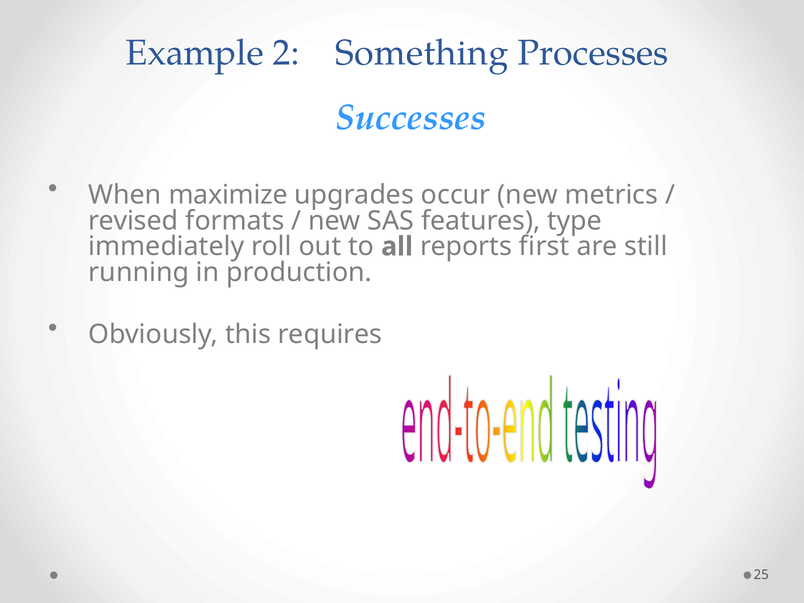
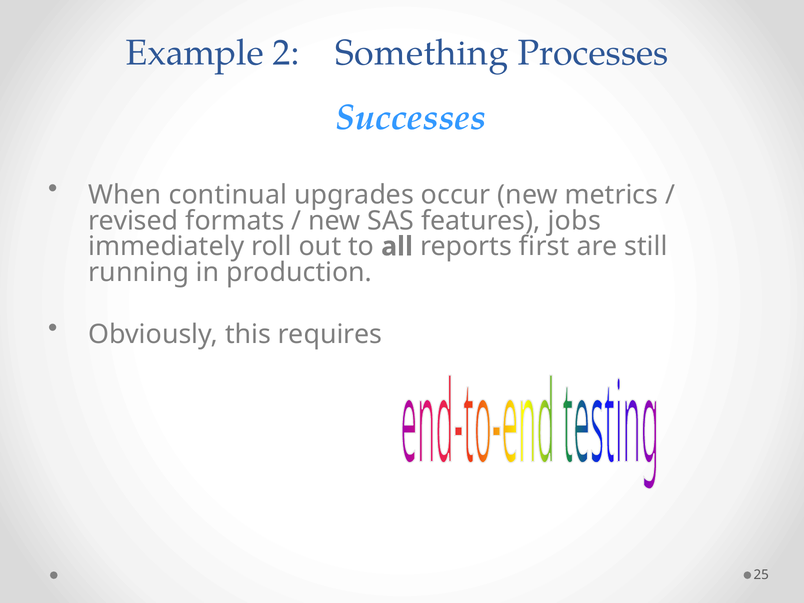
maximize: maximize -> continual
type: type -> jobs
